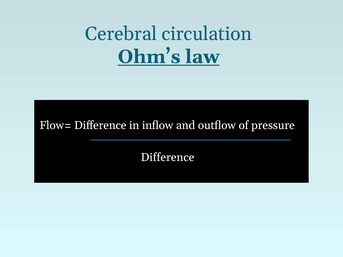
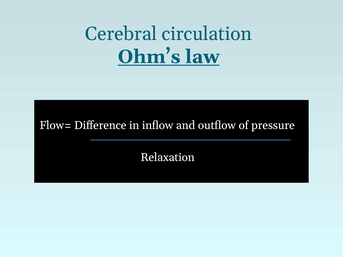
Difference at (168, 157): Difference -> Relaxation
